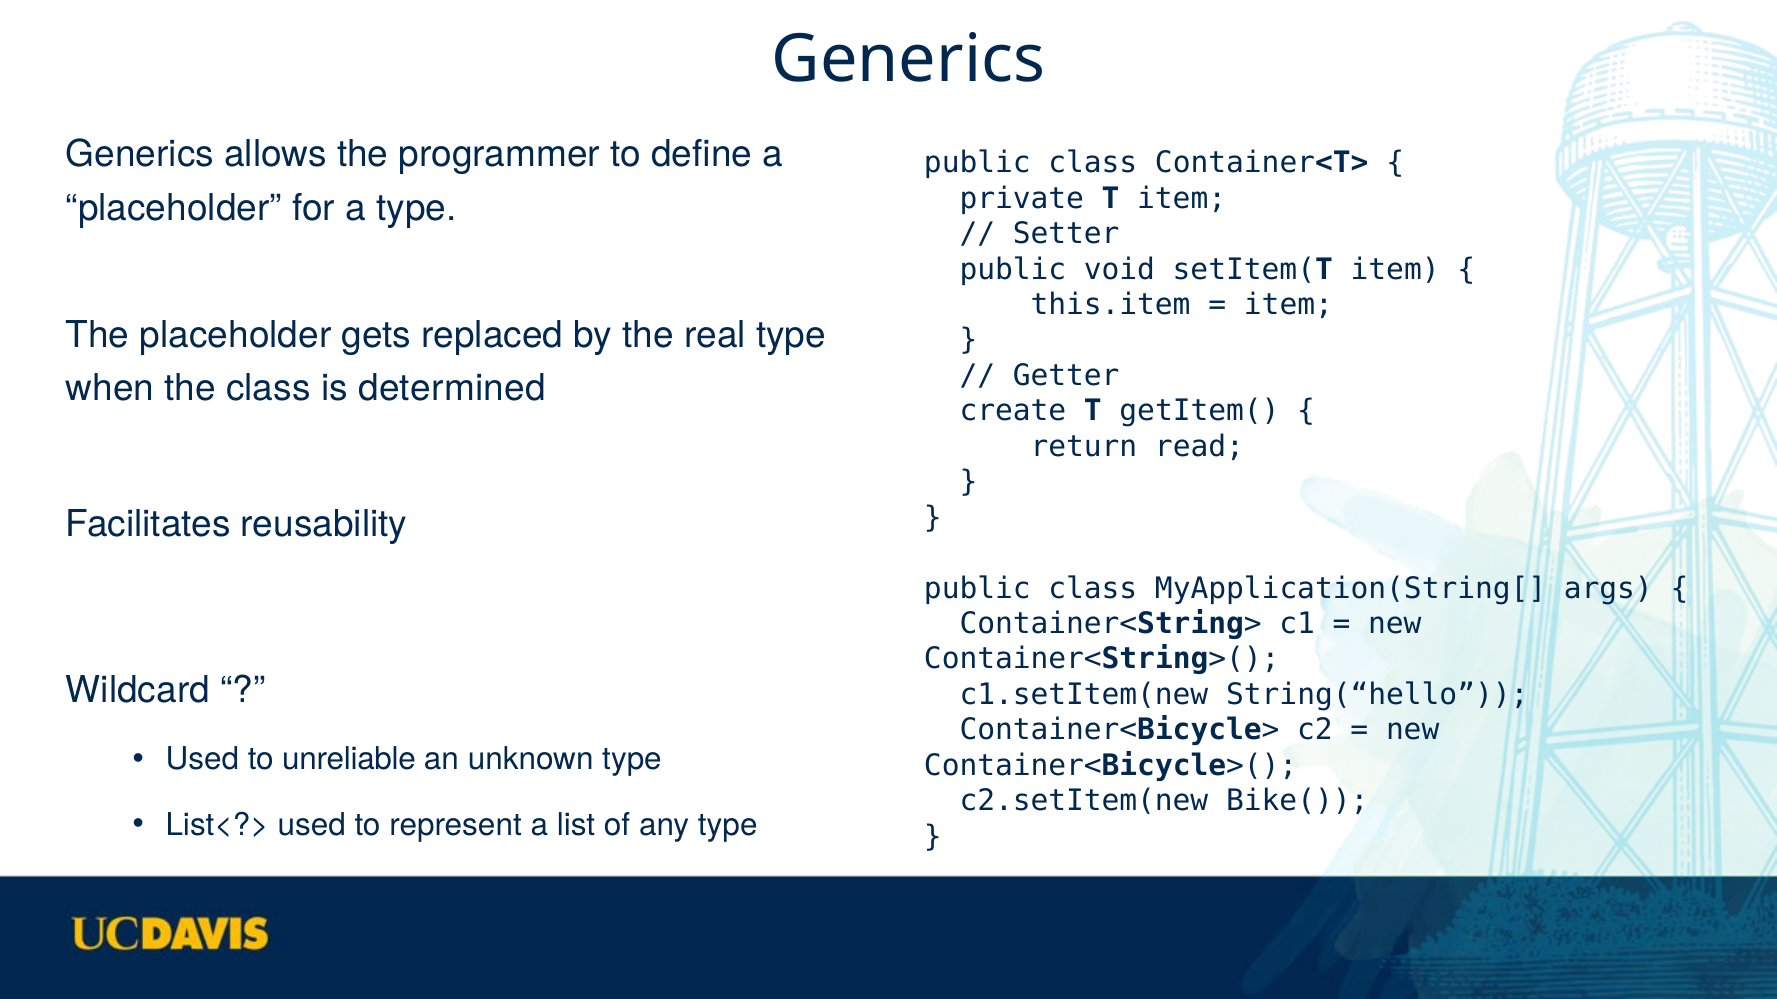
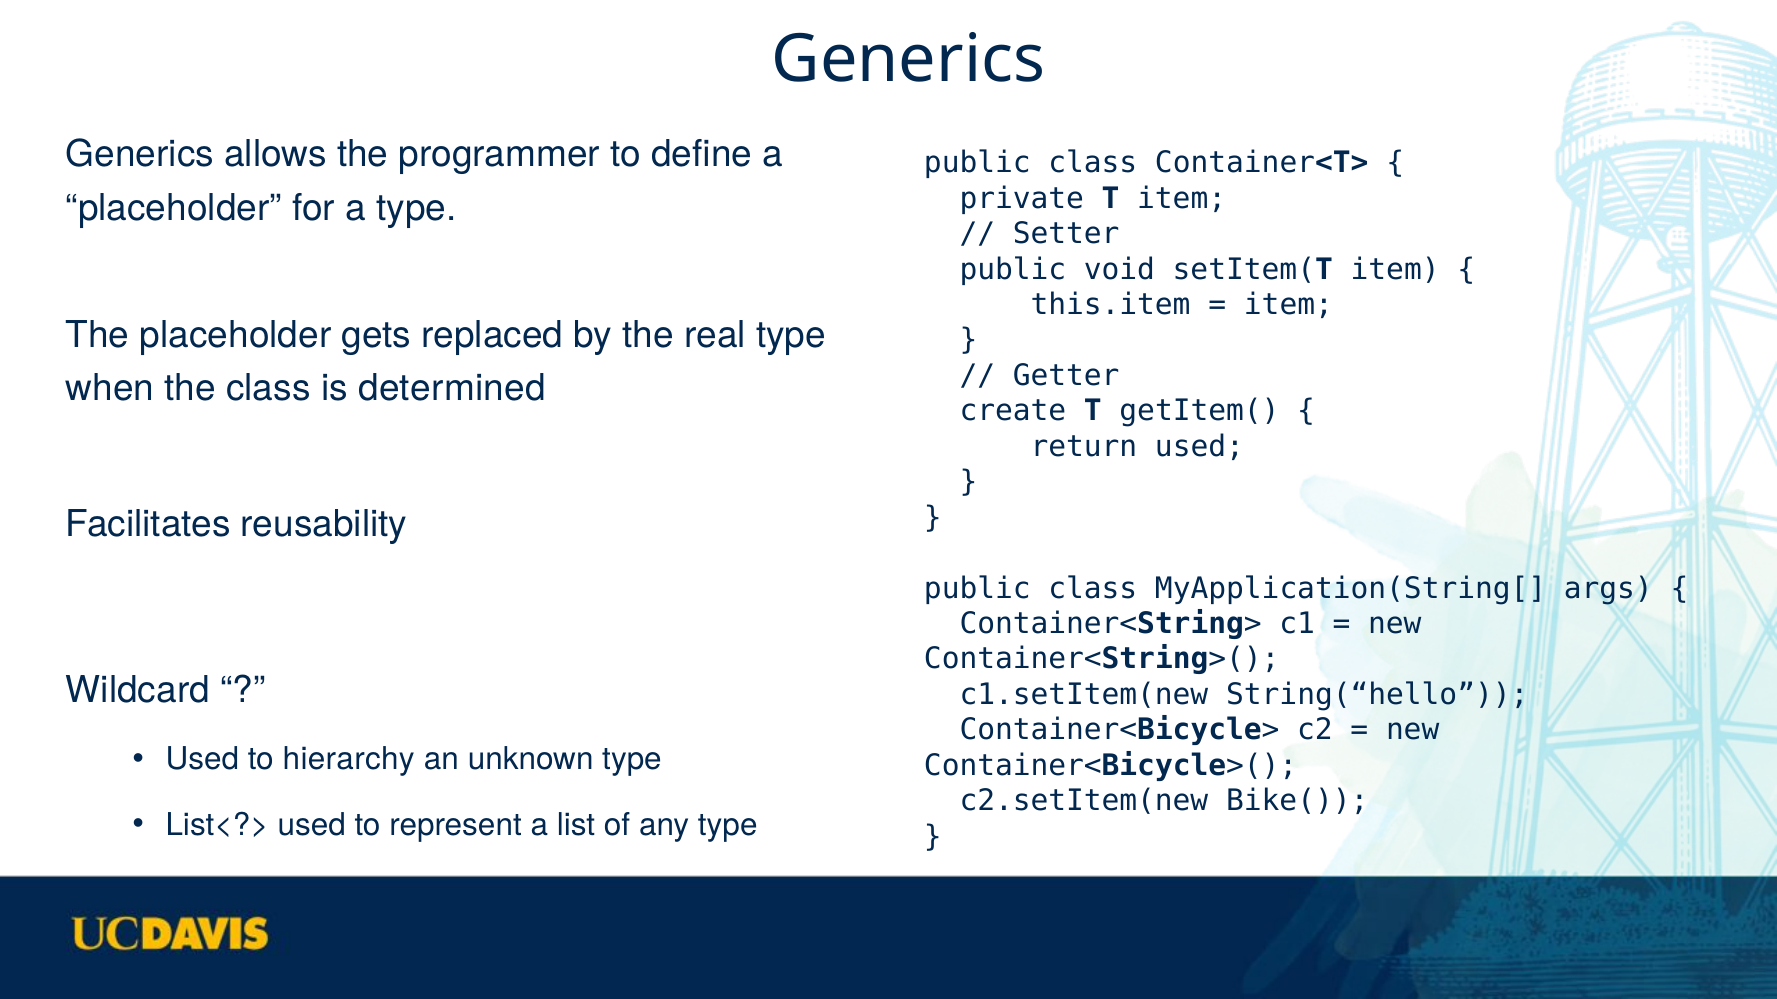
return read: read -> used
unreliable: unreliable -> hierarchy
